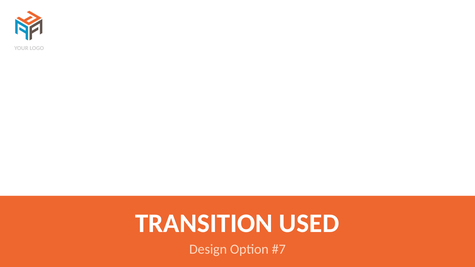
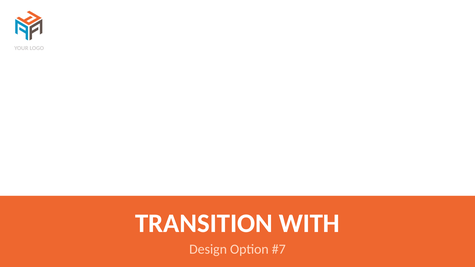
USED: USED -> WITH
